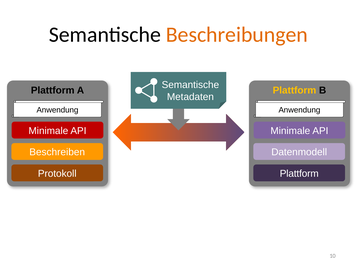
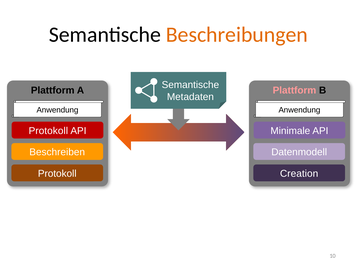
Plattform at (294, 90) colour: yellow -> pink
Minimale at (48, 131): Minimale -> Protokoll
Plattform at (299, 173): Plattform -> Creation
